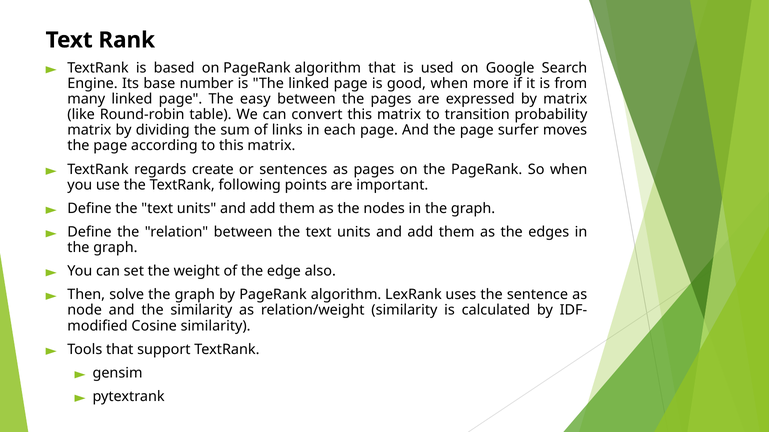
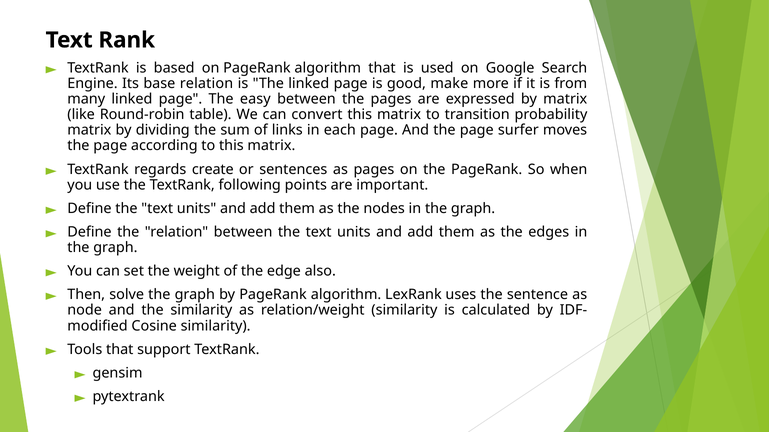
base number: number -> relation
good when: when -> make
